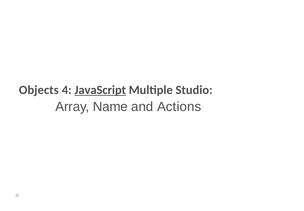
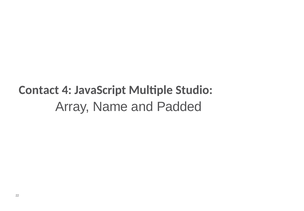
Objects: Objects -> Contact
JavaScript underline: present -> none
Actions: Actions -> Padded
